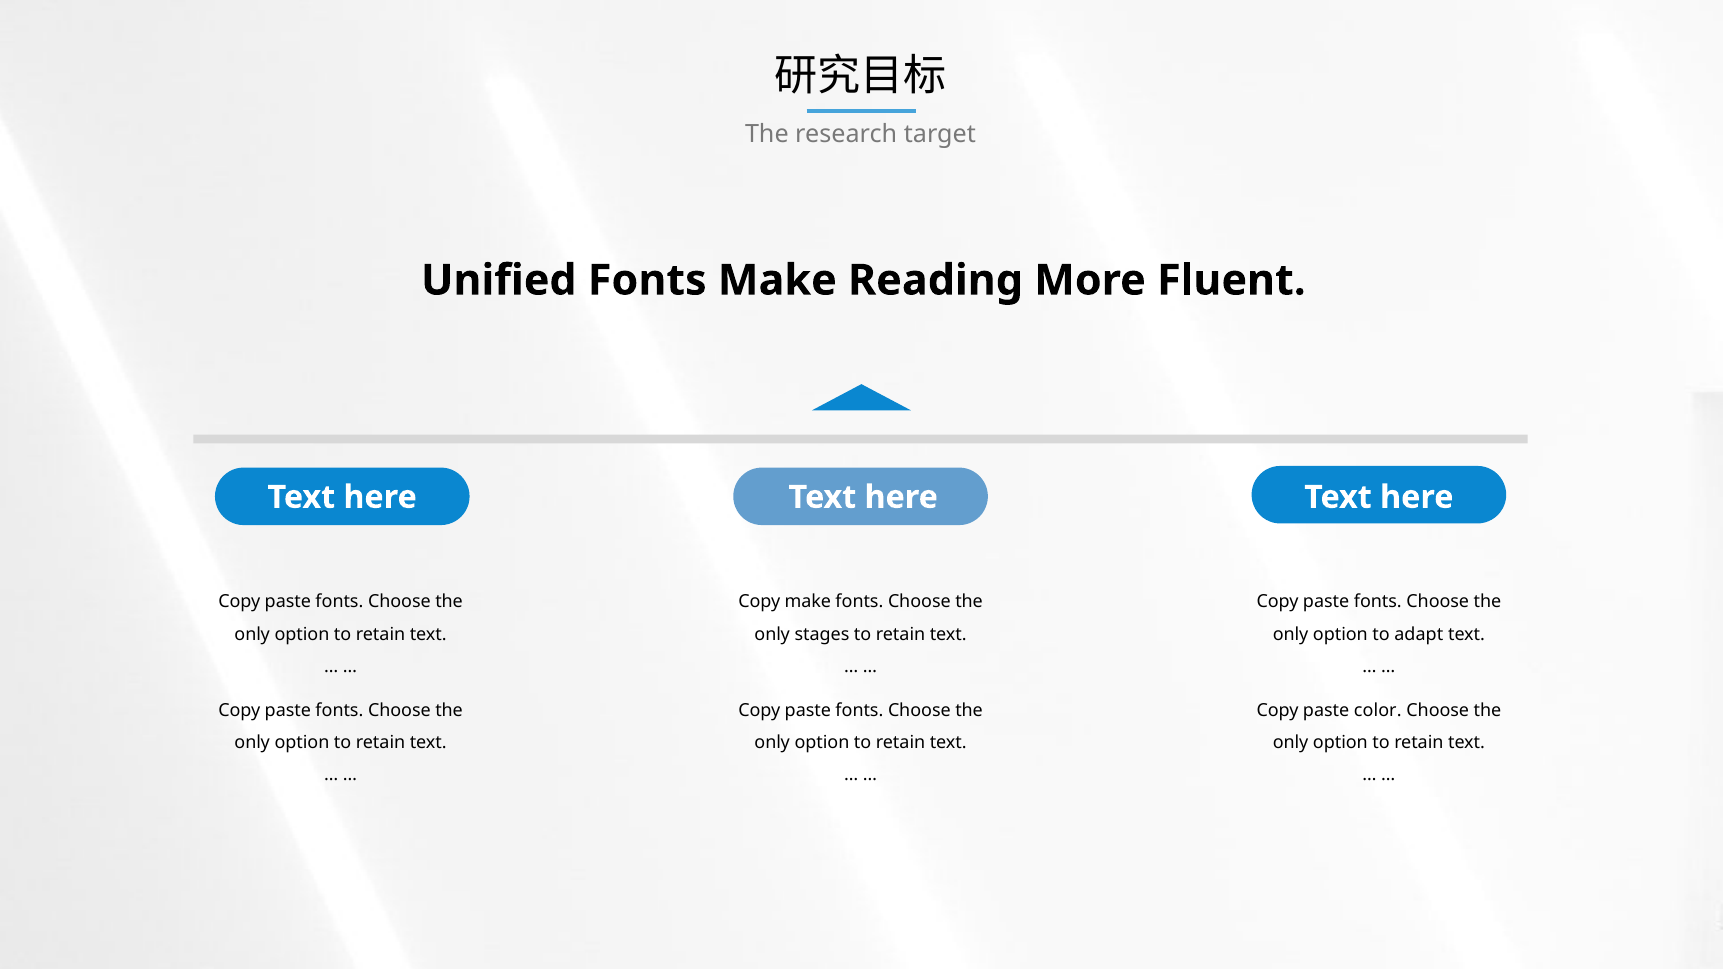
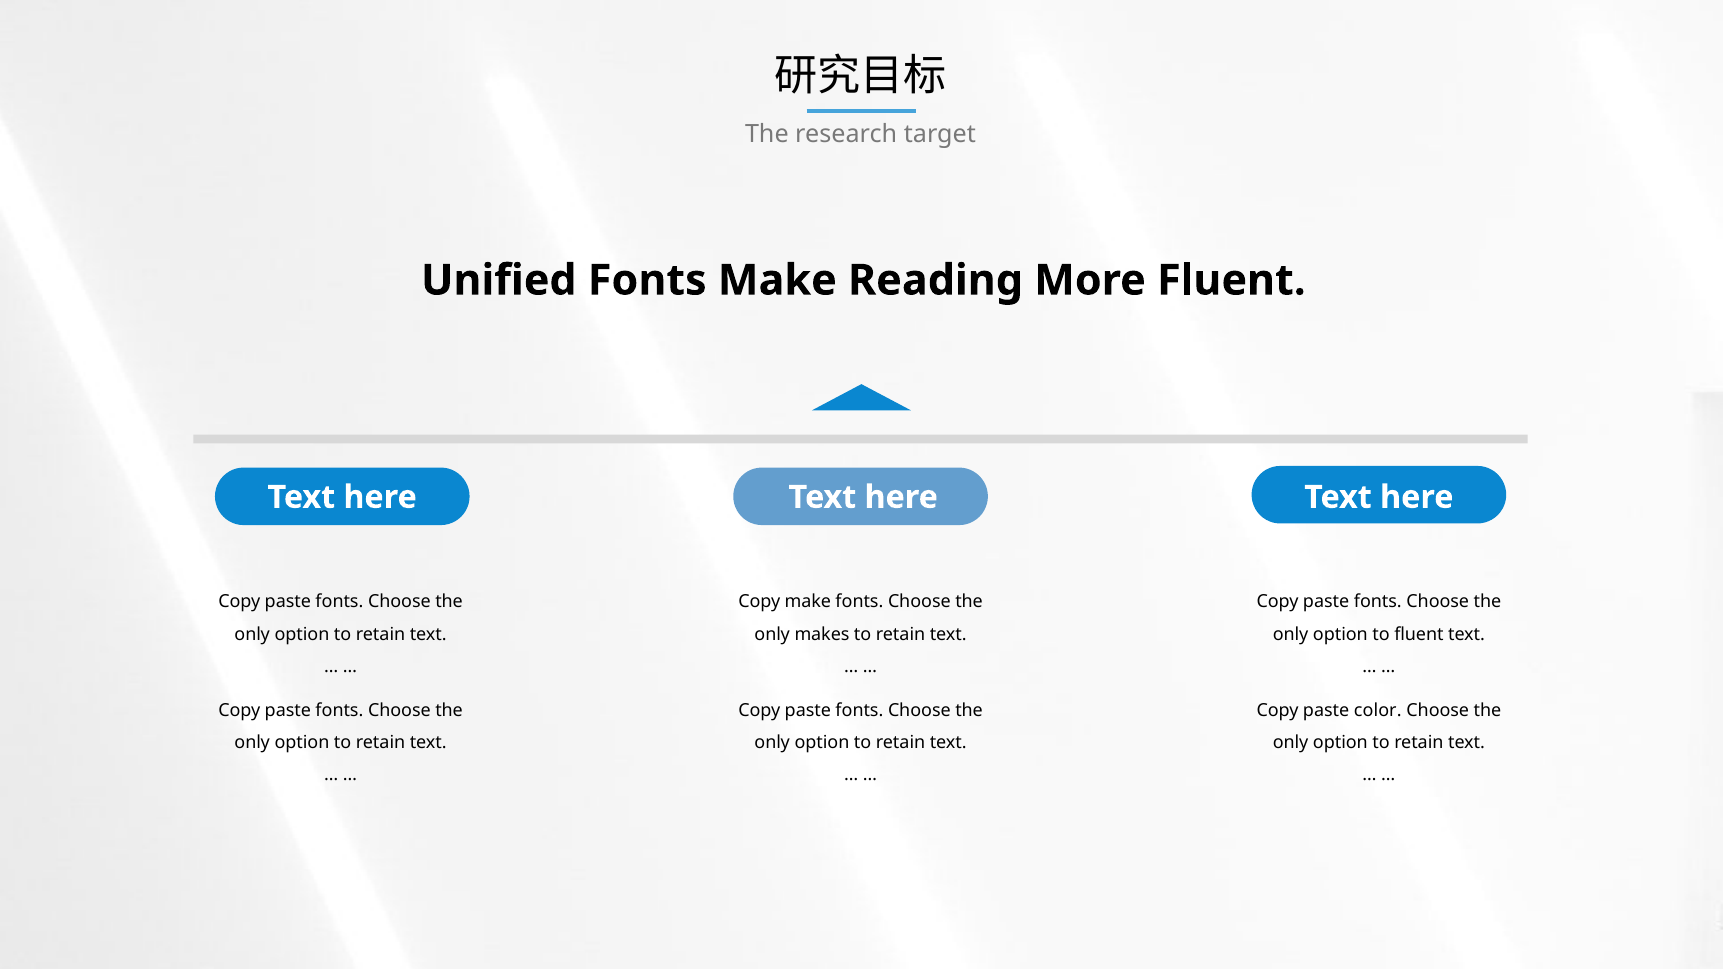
stages: stages -> makes
to adapt: adapt -> fluent
